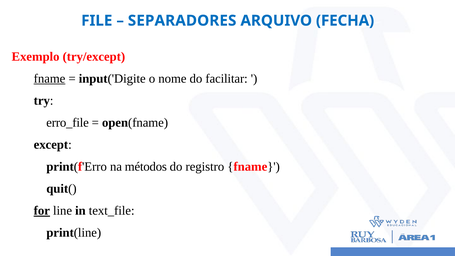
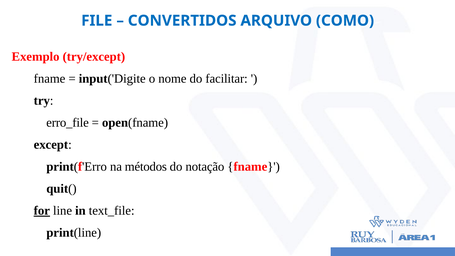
SEPARADORES: SEPARADORES -> CONVERTIDOS
FECHA: FECHA -> COMO
fname at (50, 79) underline: present -> none
registro: registro -> notação
